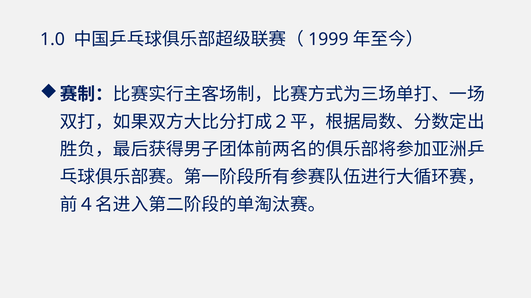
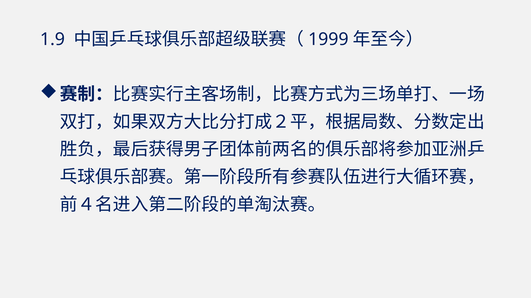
1.0: 1.0 -> 1.9
